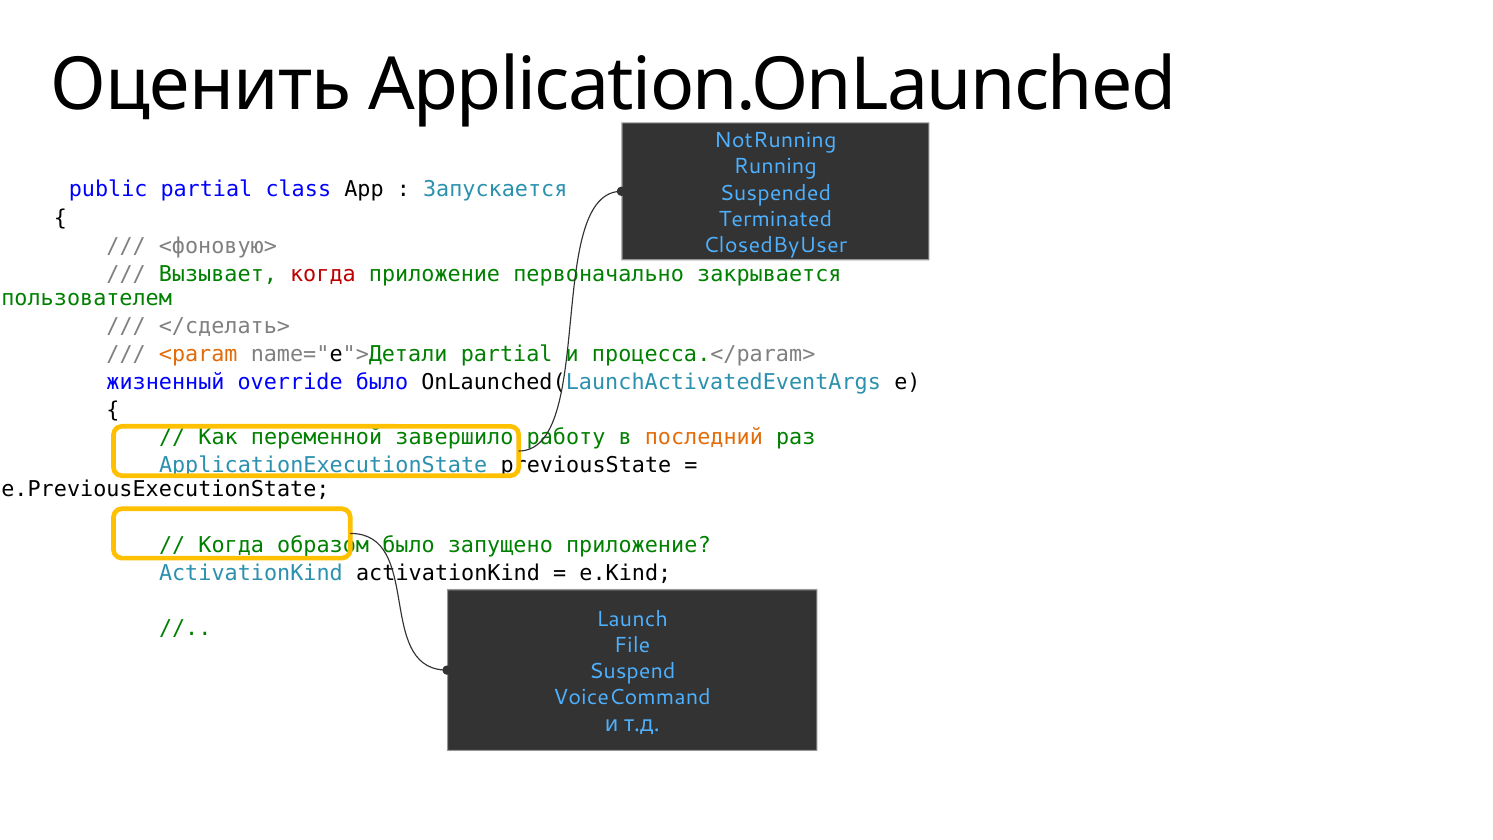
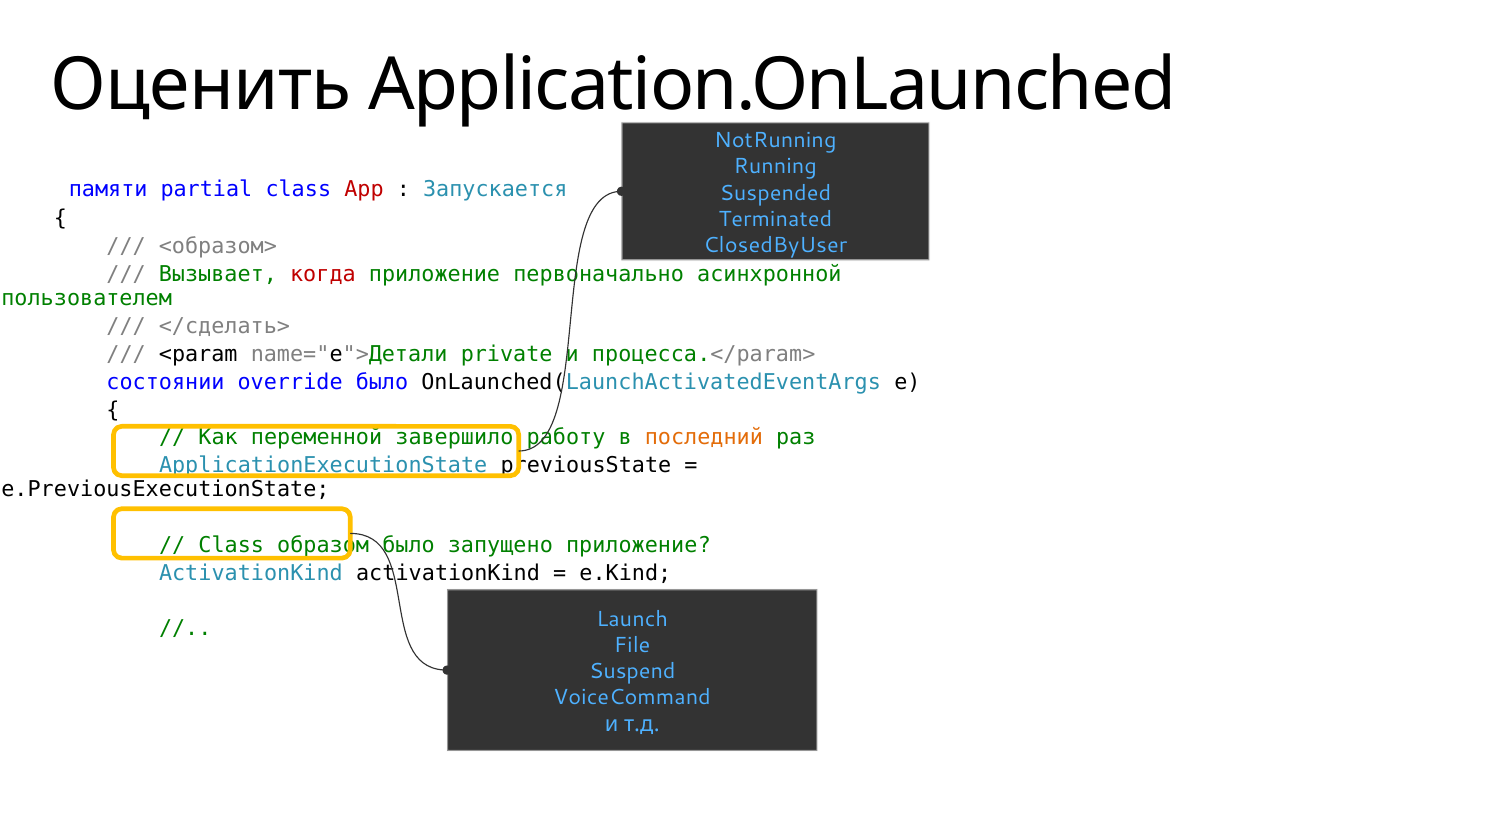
public: public -> памяти
App colour: black -> red
<фоновую>: <фоновую> -> <образом>
закрывается: закрывается -> асинхронной
<param colour: orange -> black
name="e">Детали partial: partial -> private
жизненный: жизненный -> состоянии
Когда at (231, 545): Когда -> Class
